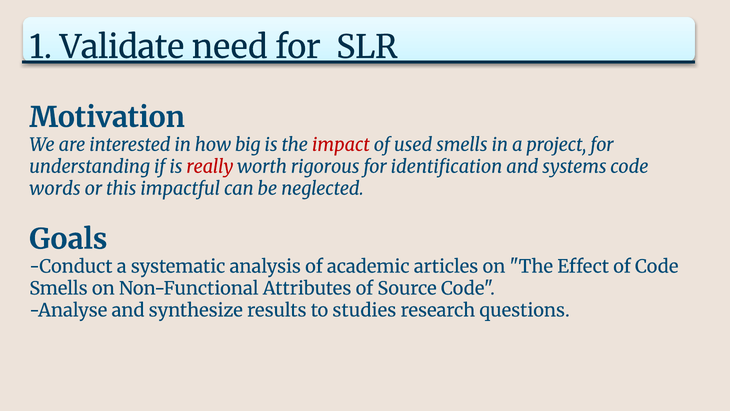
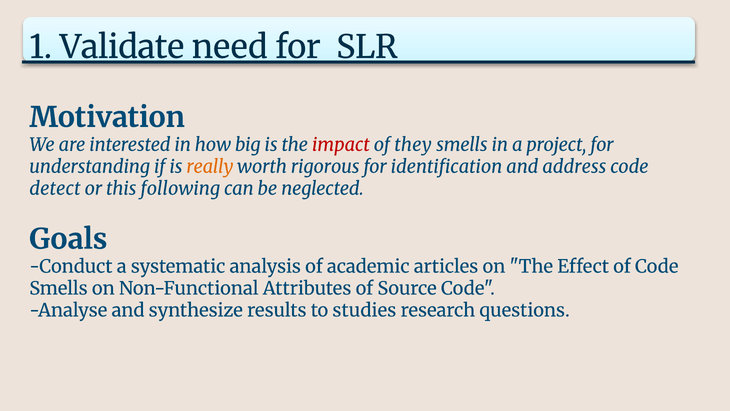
used: used -> they
really colour: red -> orange
systems: systems -> address
words: words -> detect
impactful: impactful -> following
